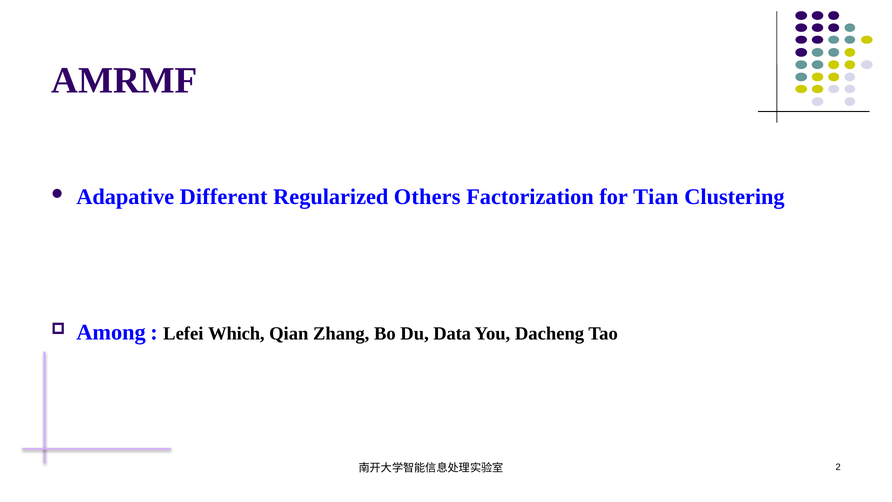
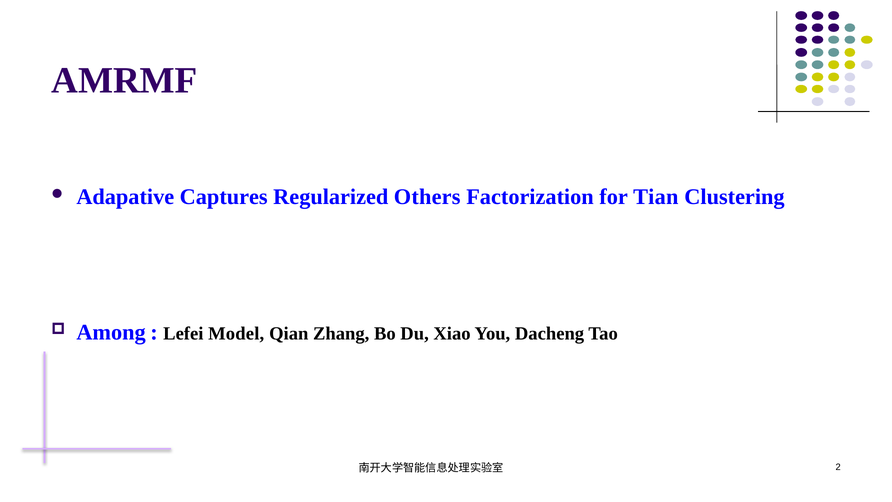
Different: Different -> Captures
Which: Which -> Model
Data: Data -> Xiao
